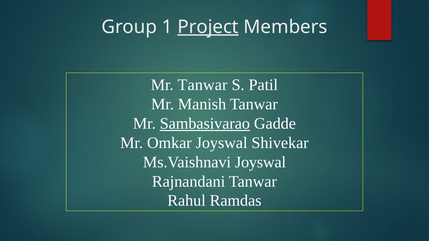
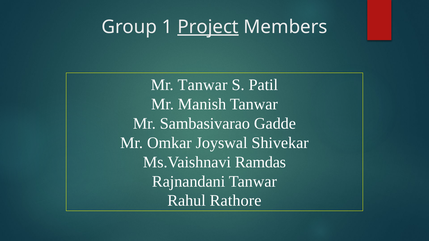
Sambasivarao underline: present -> none
Ms.Vaishnavi Joyswal: Joyswal -> Ramdas
Ramdas: Ramdas -> Rathore
